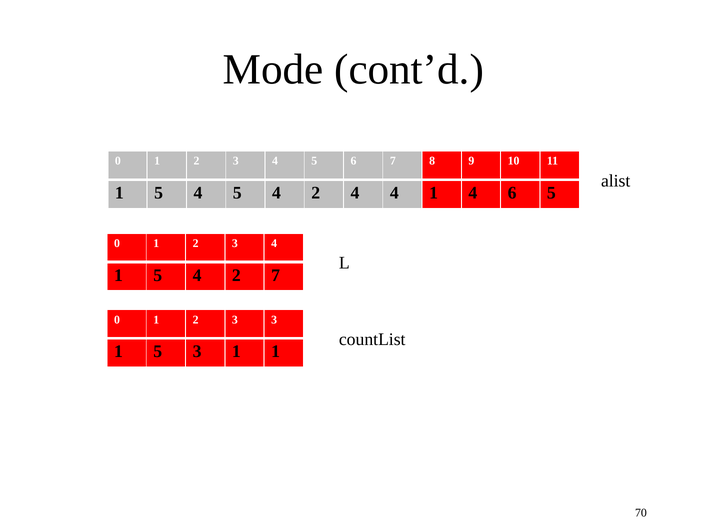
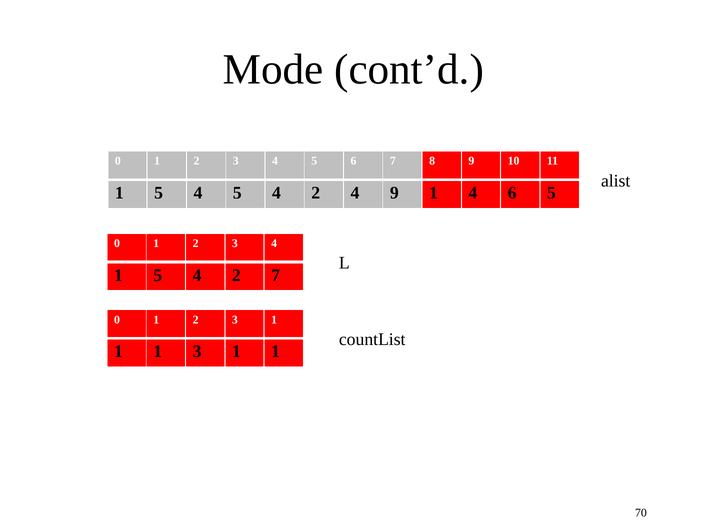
4 4: 4 -> 9
2 3 3: 3 -> 1
5 at (158, 352): 5 -> 1
